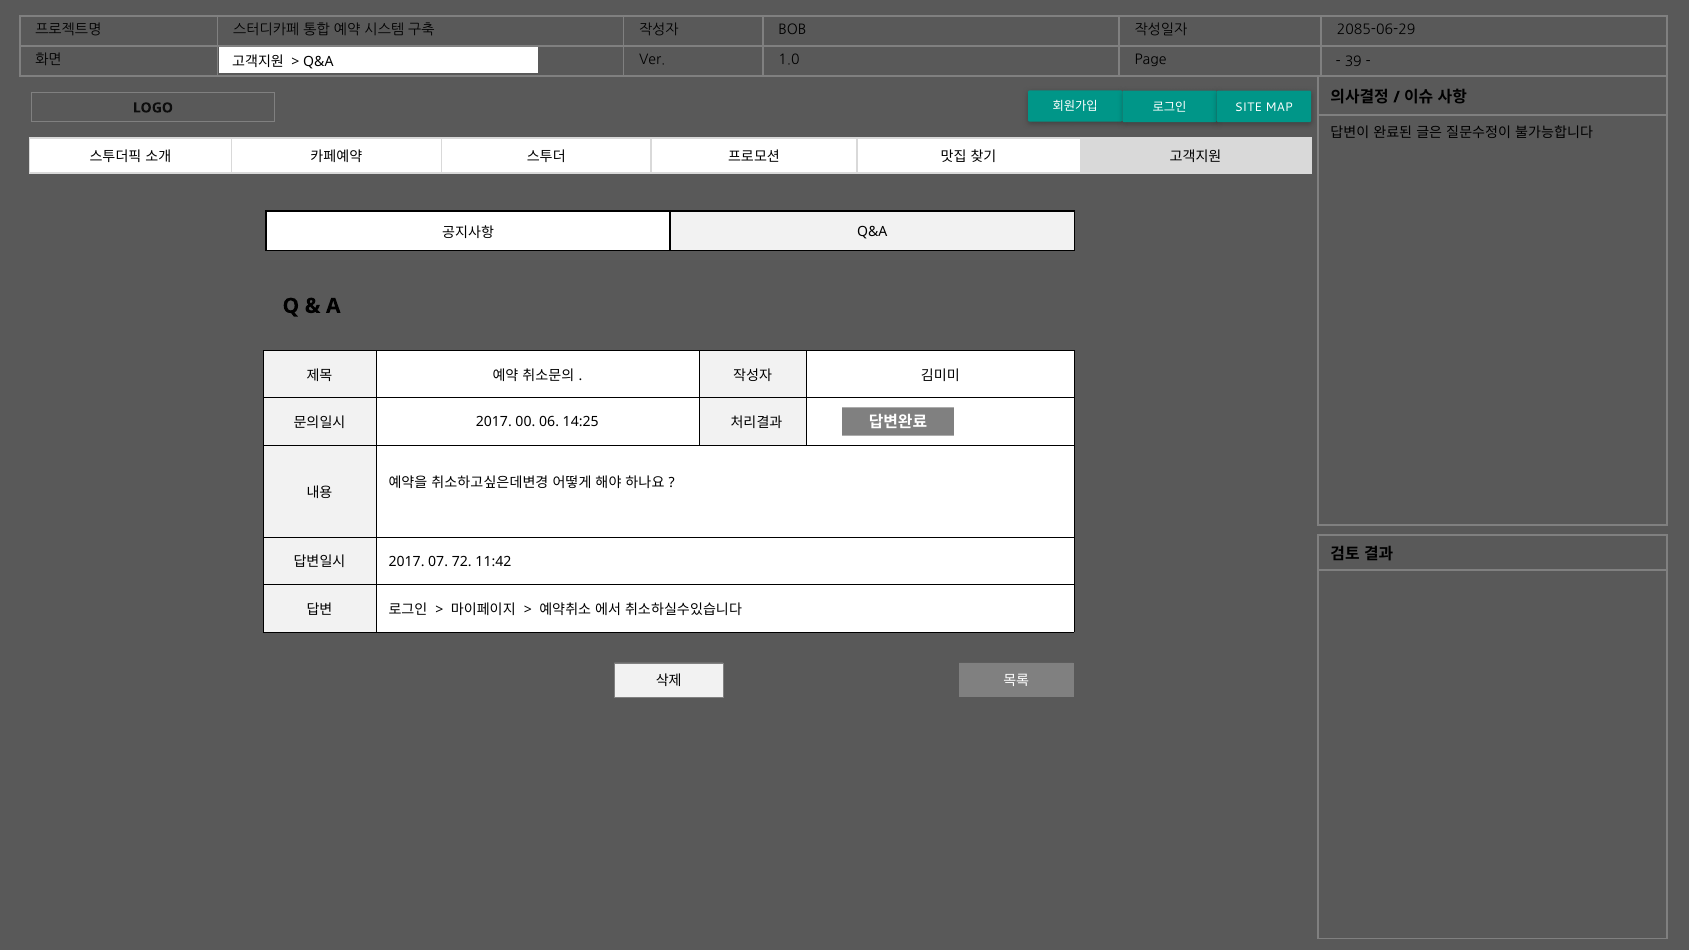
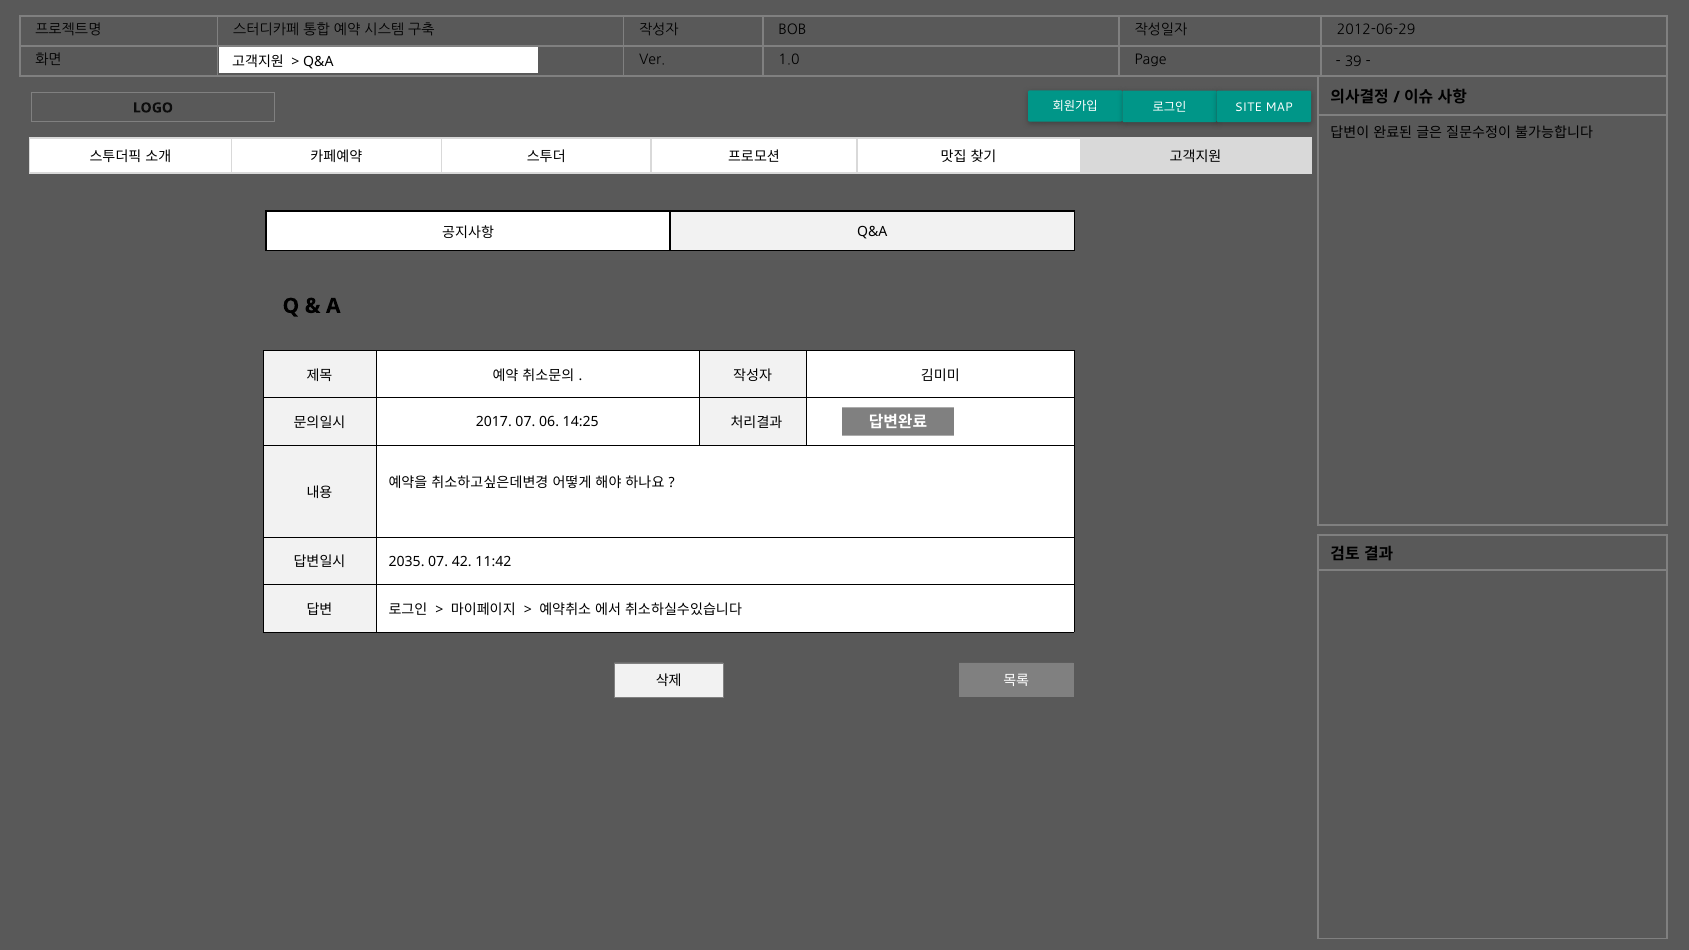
2085-06-29: 2085-06-29 -> 2012-06-29
2017 00: 00 -> 07
2017 at (407, 561): 2017 -> 2035
72: 72 -> 42
